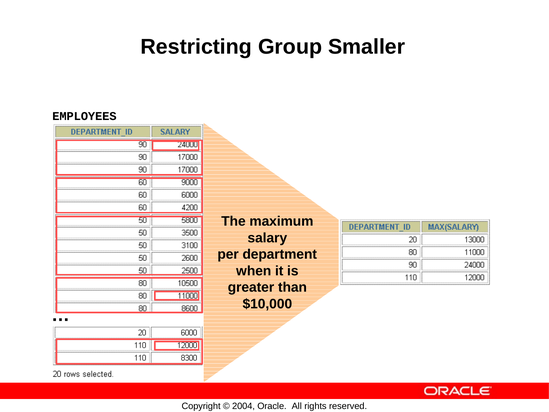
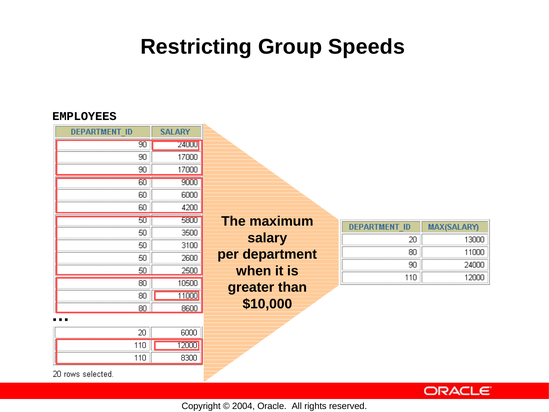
Smaller: Smaller -> Speeds
